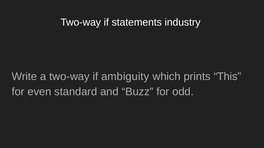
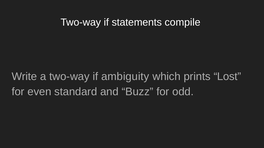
industry: industry -> compile
This: This -> Lost
